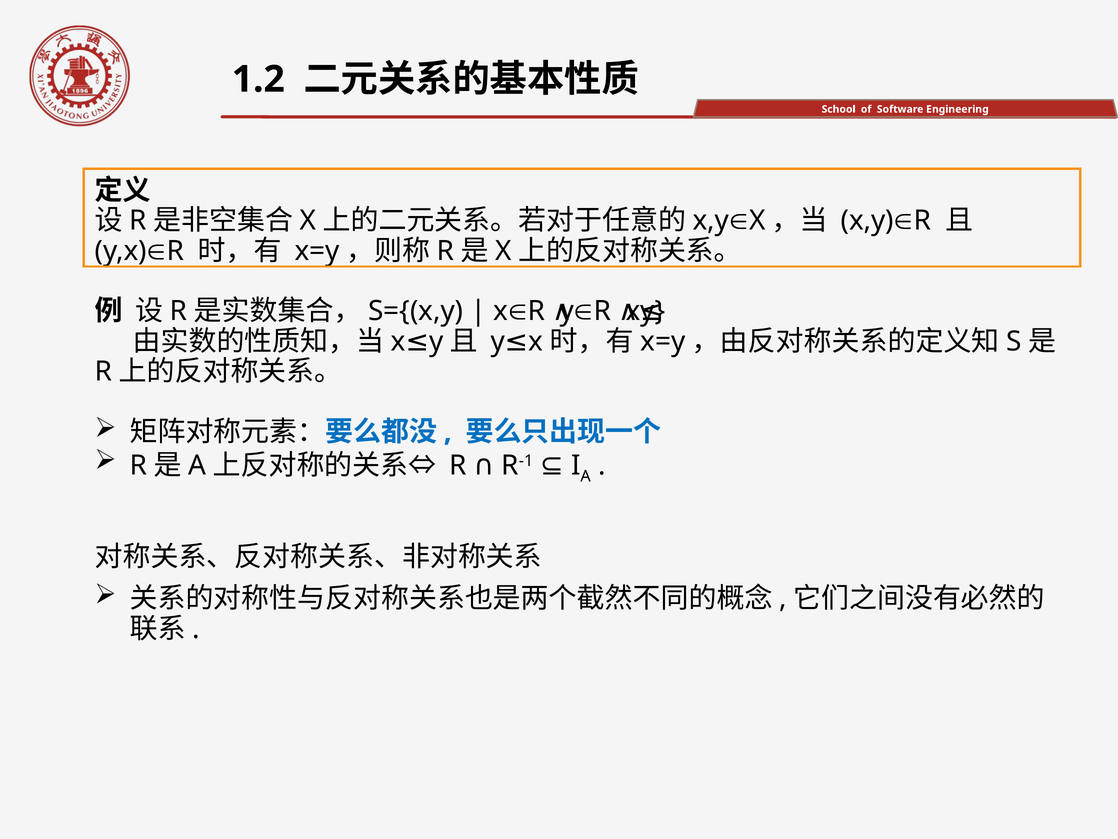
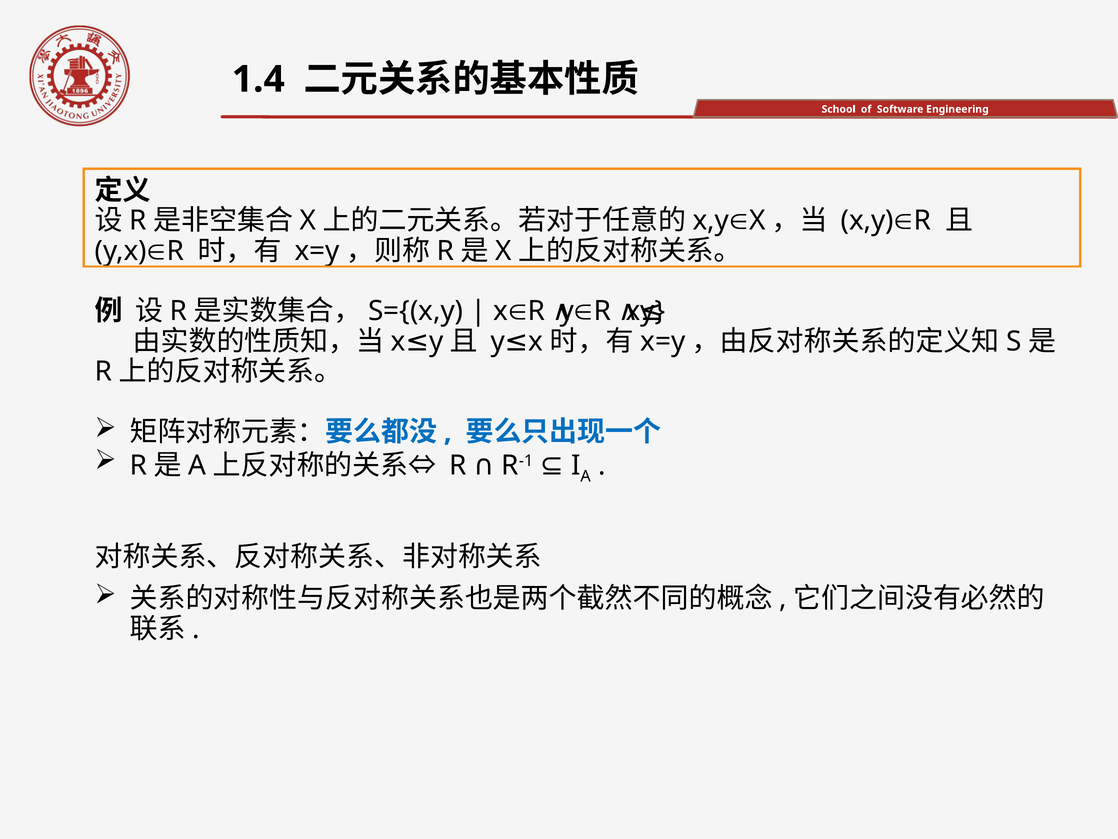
1.2: 1.2 -> 1.4
